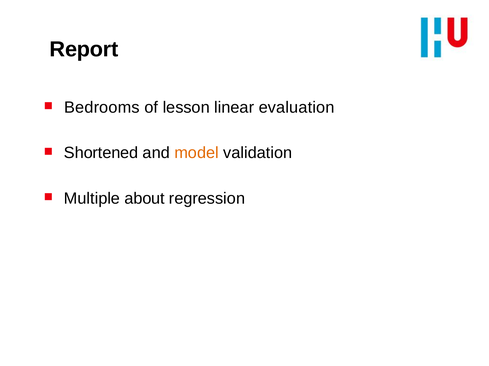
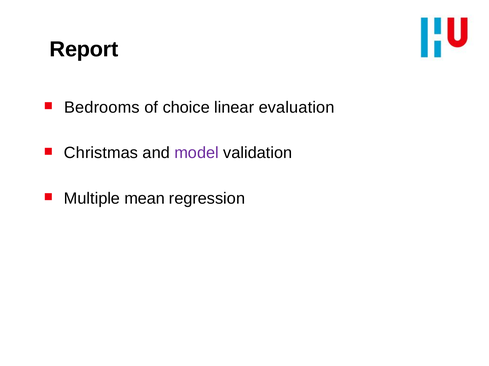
lesson: lesson -> choice
Shortened: Shortened -> Christmas
model colour: orange -> purple
about: about -> mean
